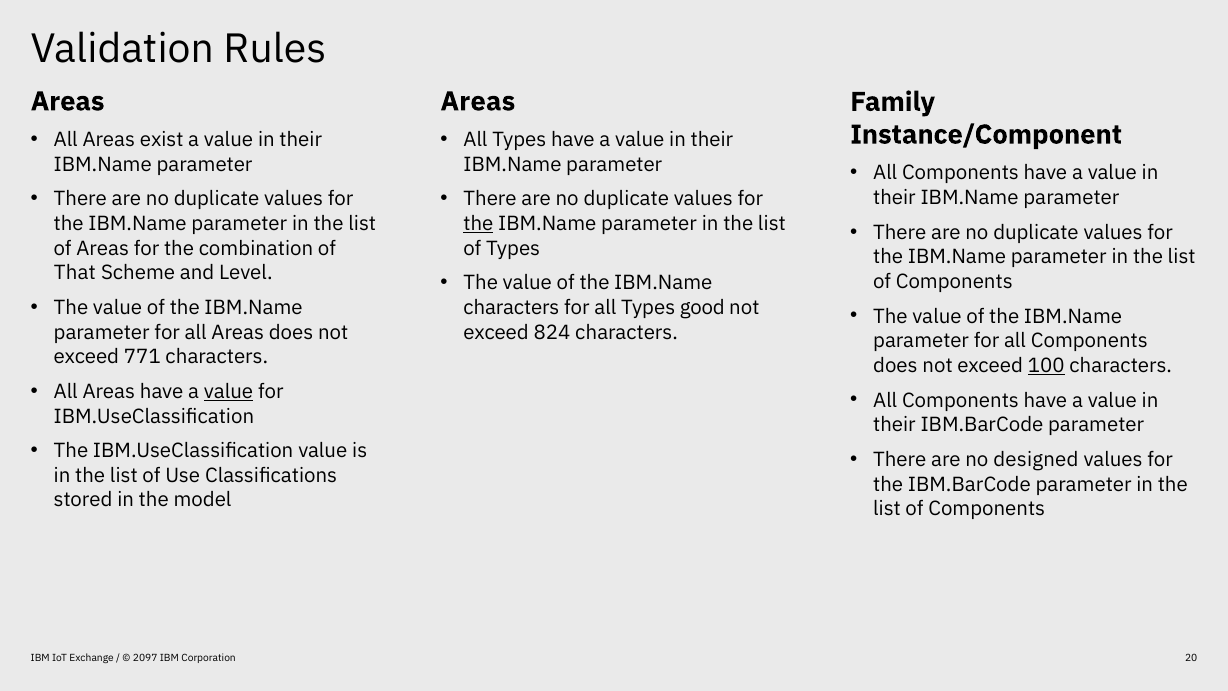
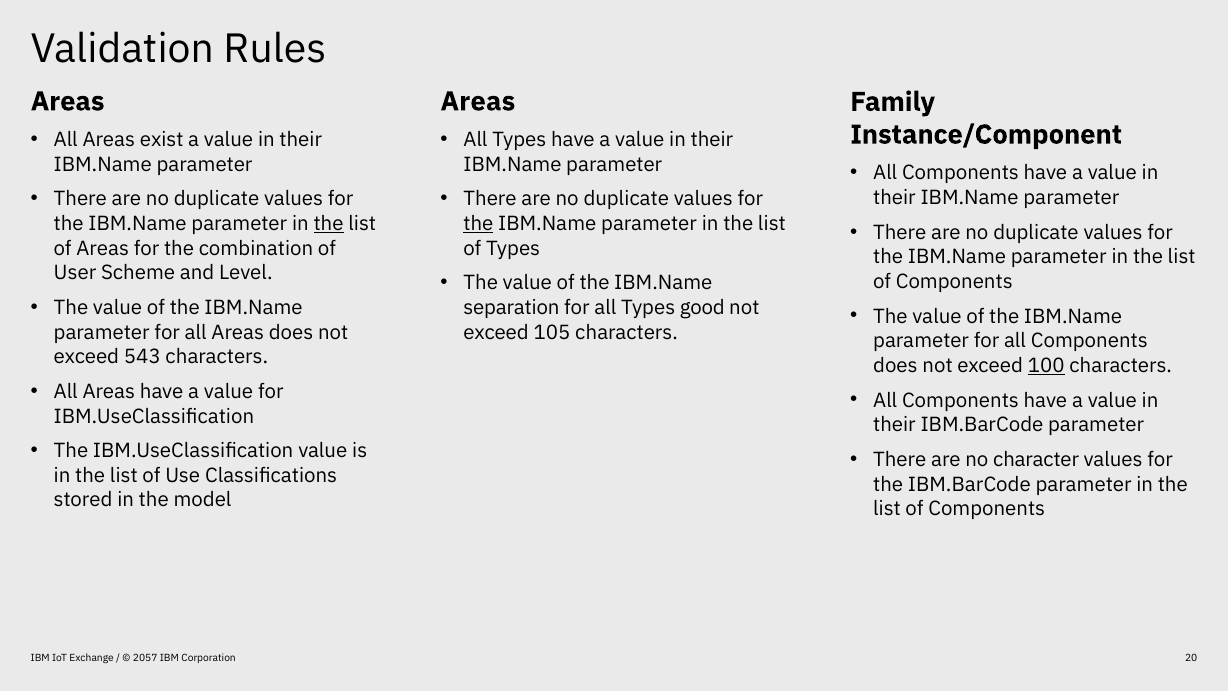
the at (329, 224) underline: none -> present
That: That -> User
characters at (511, 308): characters -> separation
824: 824 -> 105
771: 771 -> 543
value at (229, 392) underline: present -> none
designed: designed -> character
2097: 2097 -> 2057
